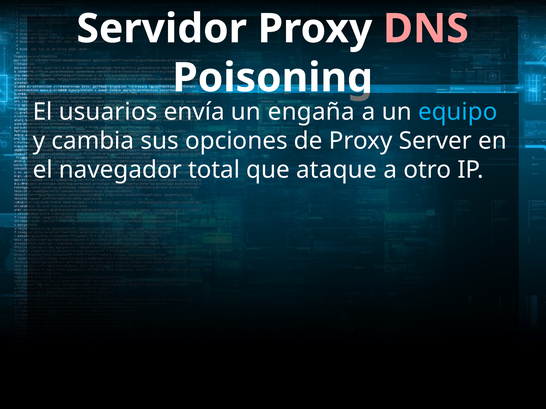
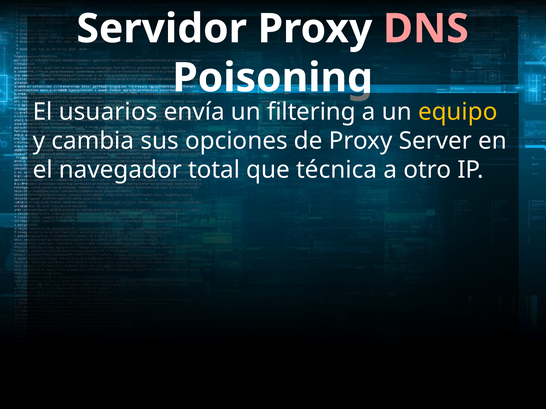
engaña: engaña -> filtering
equipo colour: light blue -> yellow
ataque: ataque -> técnica
